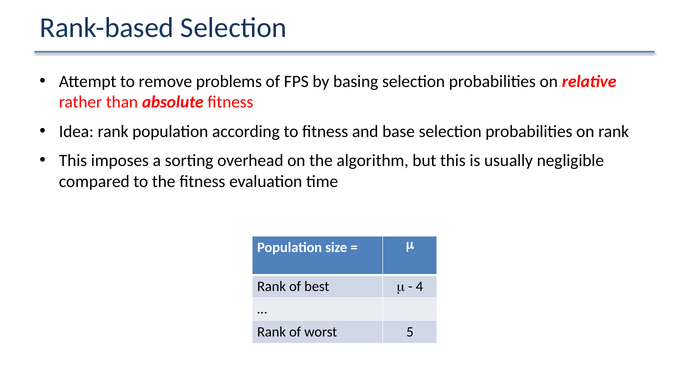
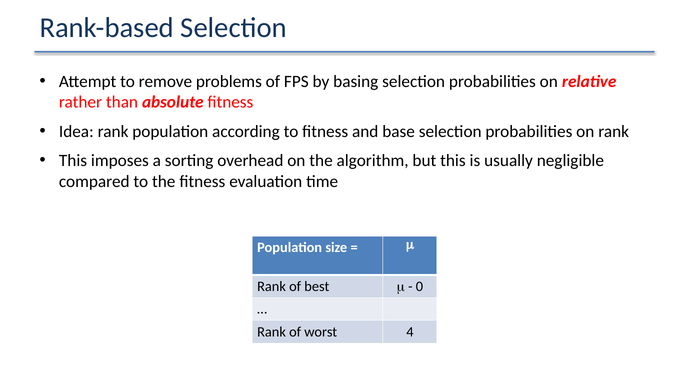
4: 4 -> 0
5: 5 -> 4
